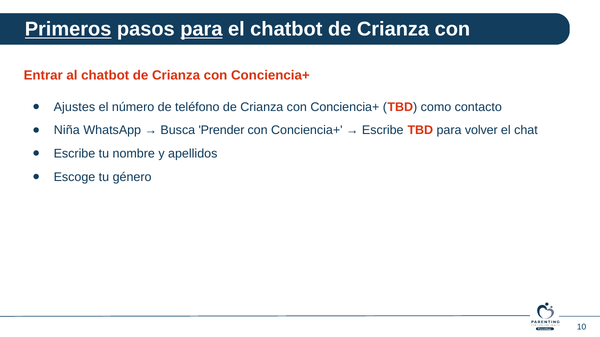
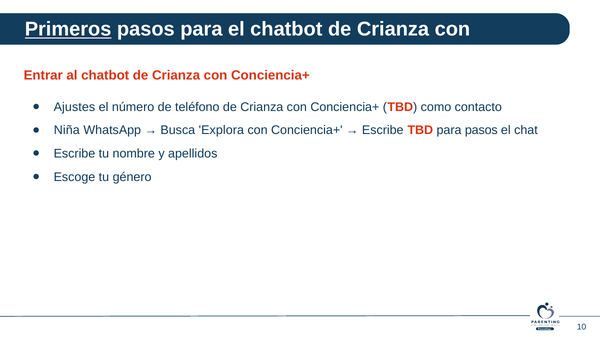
para at (201, 29) underline: present -> none
Prender: Prender -> Explora
para volver: volver -> pasos
